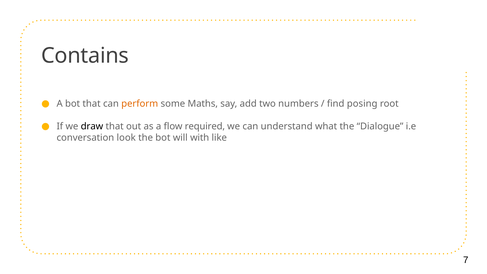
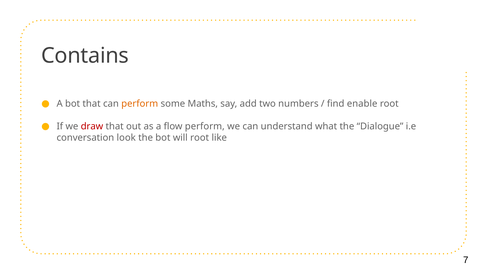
posing: posing -> enable
draw colour: black -> red
flow required: required -> perform
will with: with -> root
